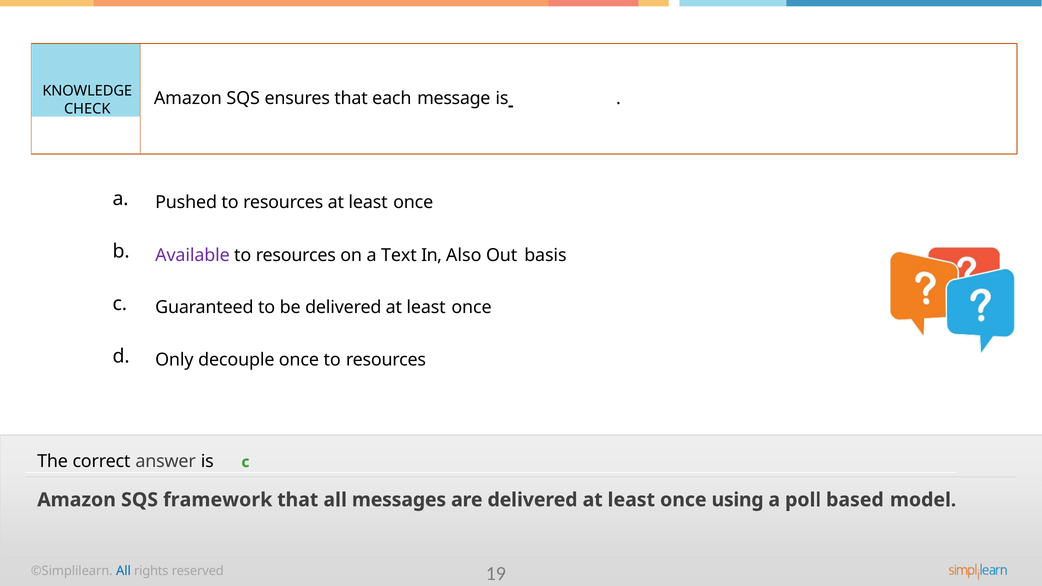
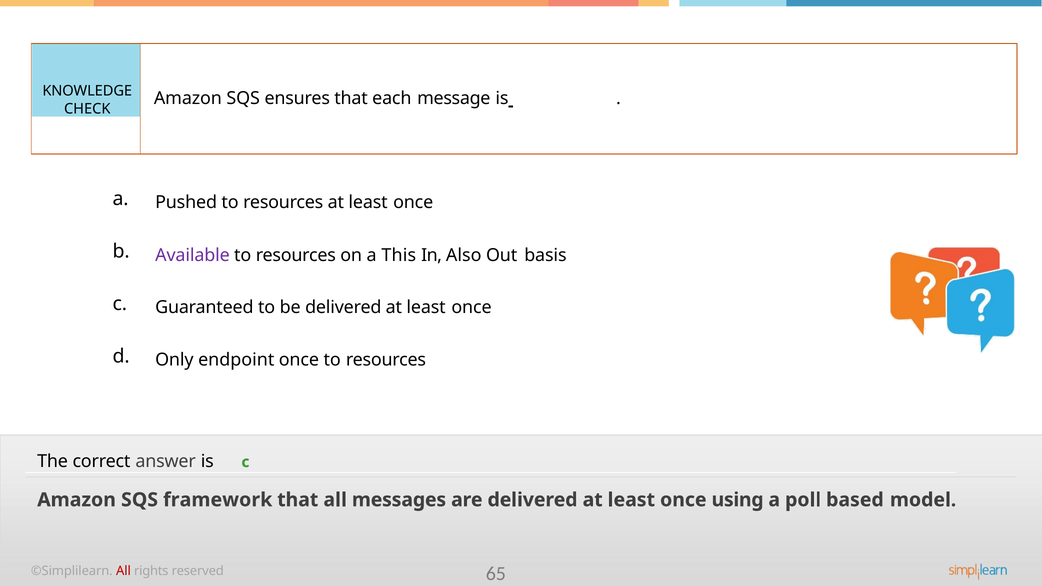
Text: Text -> This
decouple: decouple -> endpoint
All at (124, 571) colour: blue -> red
19: 19 -> 65
